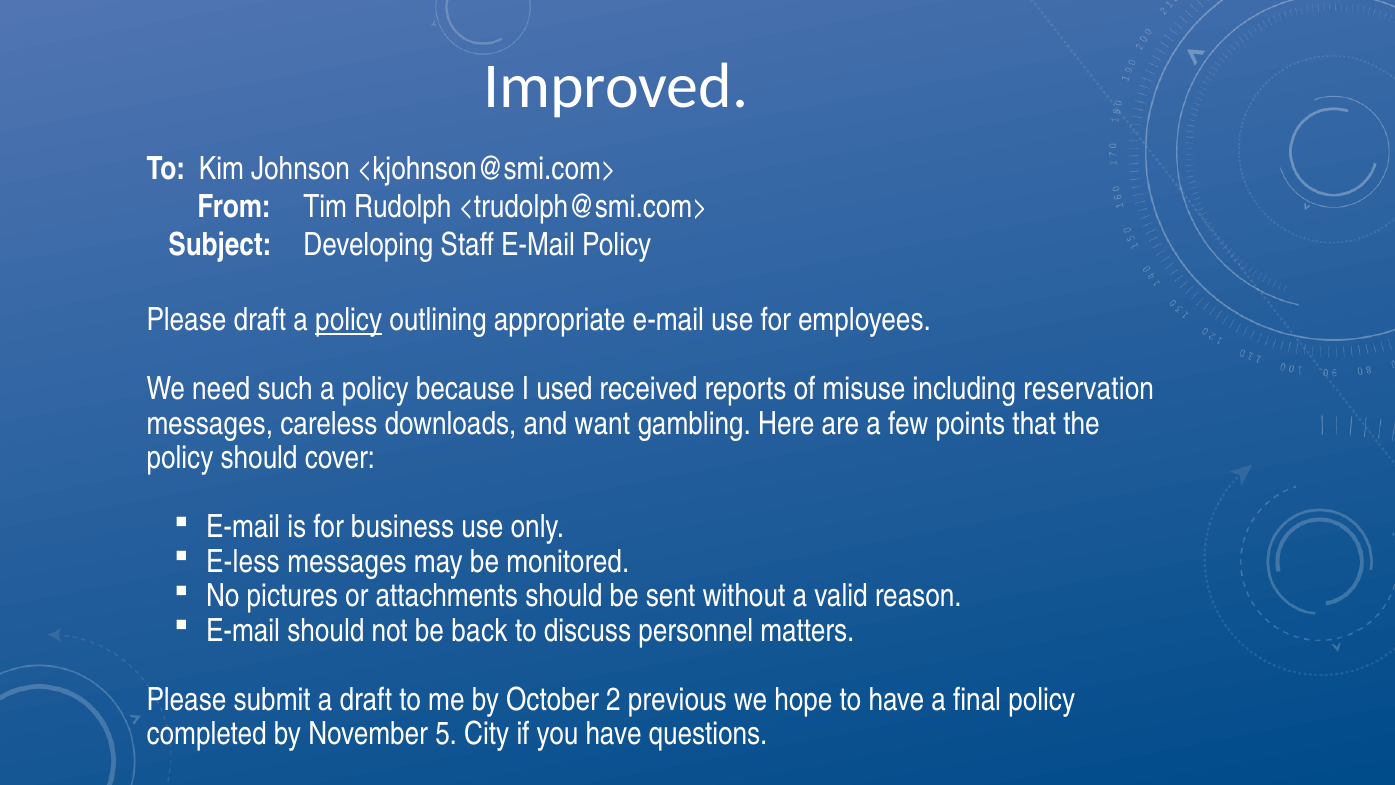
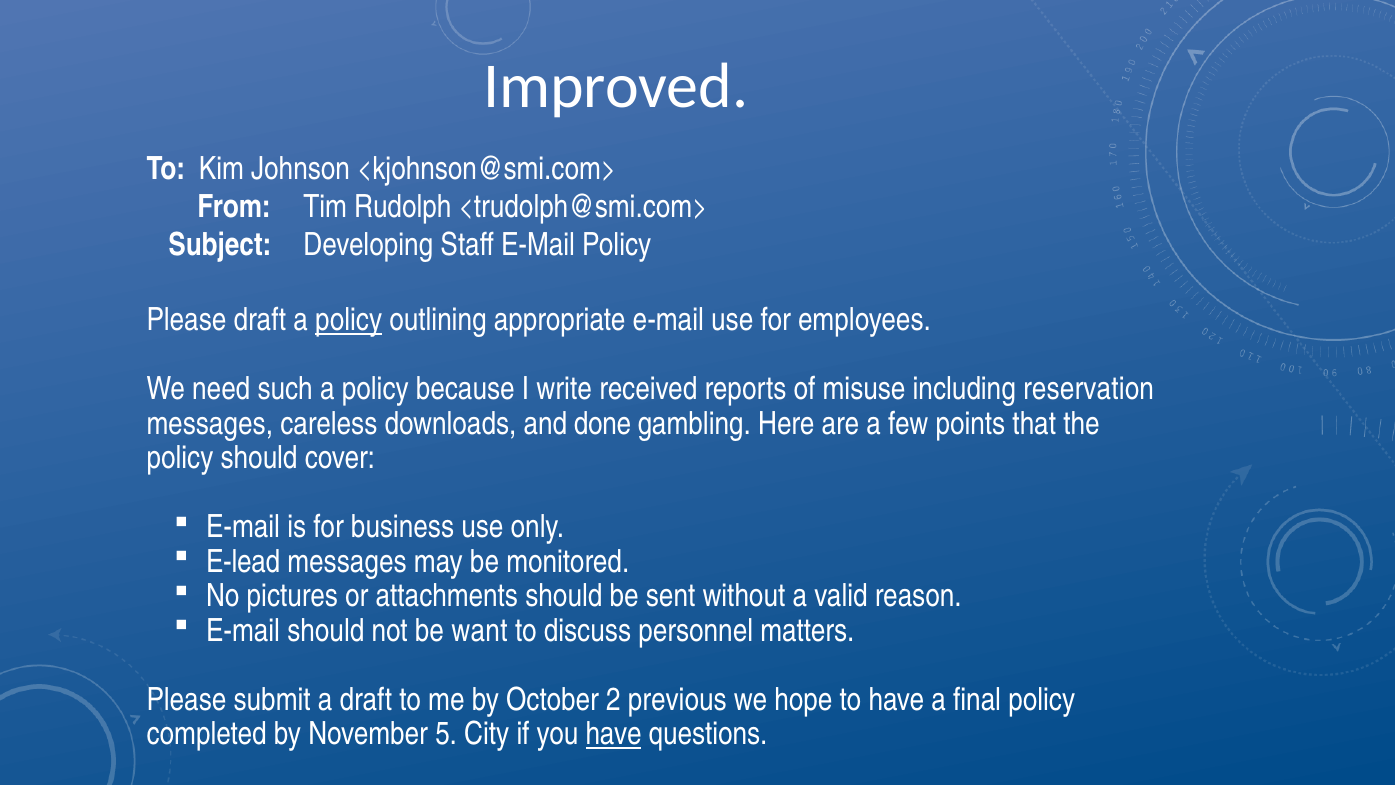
used: used -> write
want: want -> done
E-less: E-less -> E-lead
back: back -> want
have at (614, 734) underline: none -> present
